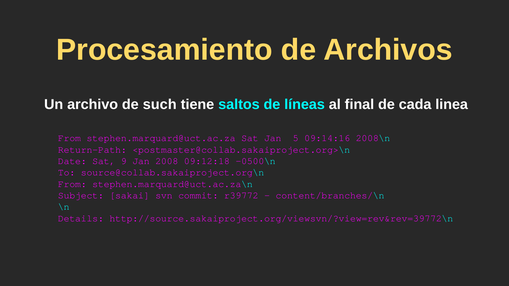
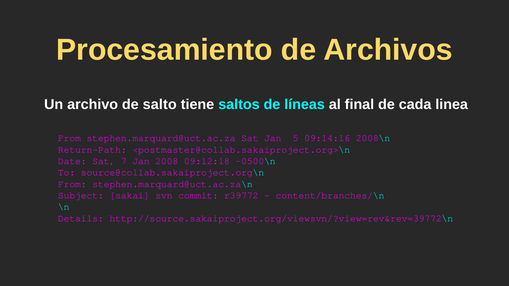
such: such -> salto
9: 9 -> 7
